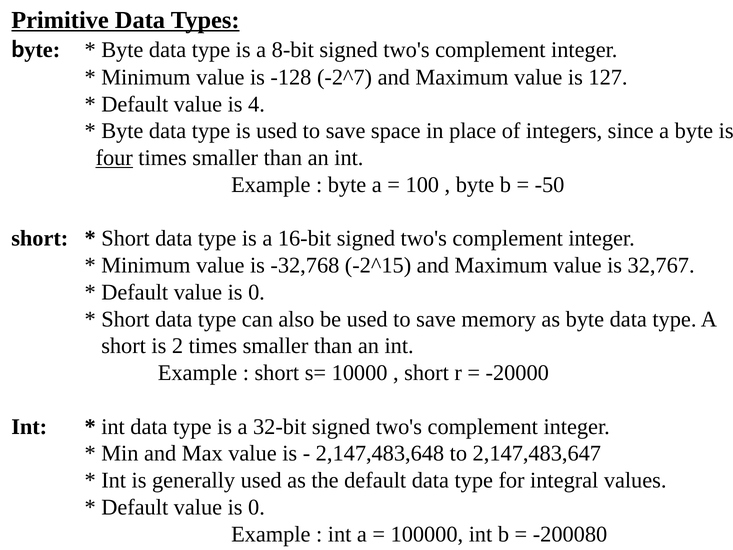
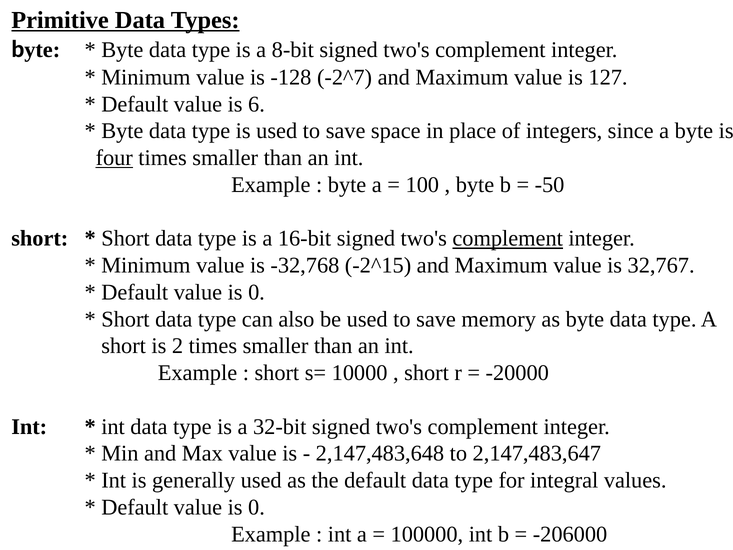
4: 4 -> 6
complement at (508, 238) underline: none -> present
-200080: -200080 -> -206000
